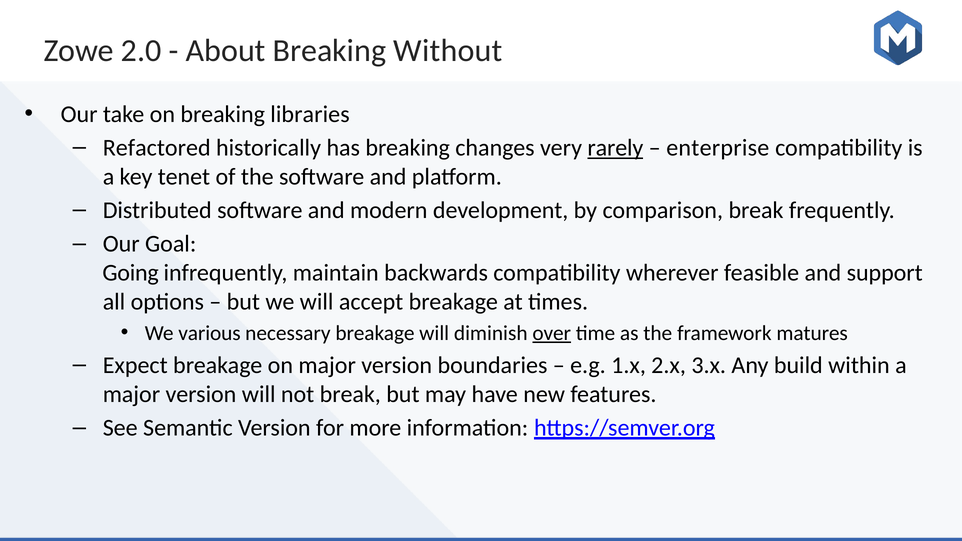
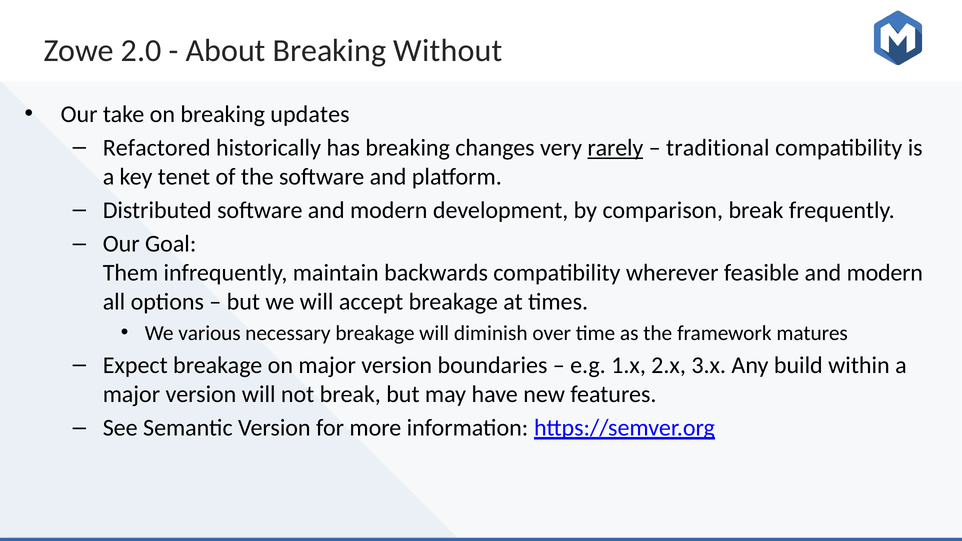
libraries: libraries -> updates
enterprise: enterprise -> traditional
Going: Going -> Them
feasible and support: support -> modern
over underline: present -> none
